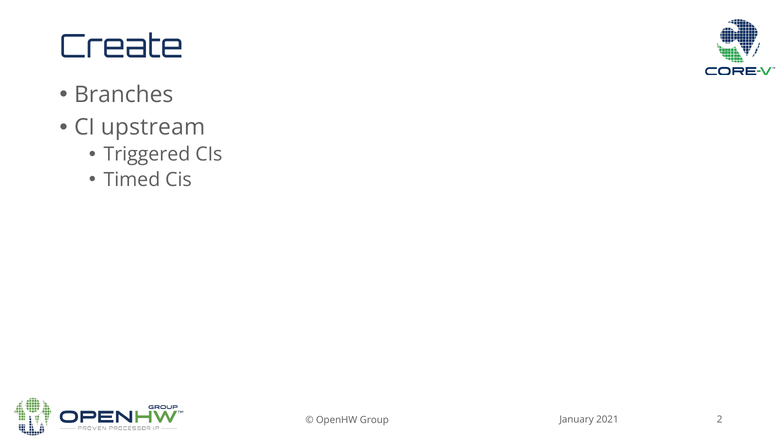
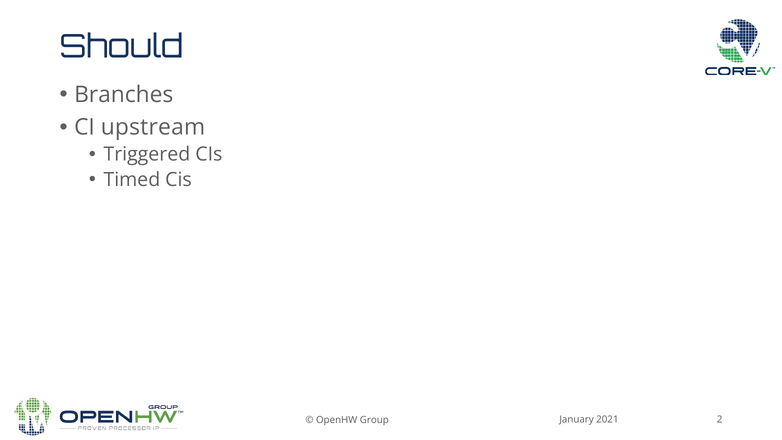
Create: Create -> Should
